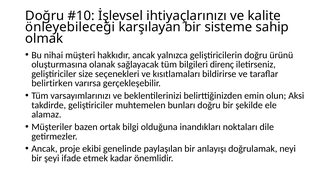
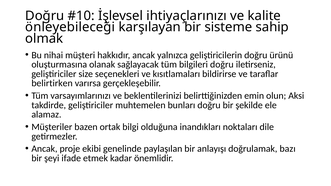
bilgileri direnç: direnç -> doğru
neyi: neyi -> bazı
